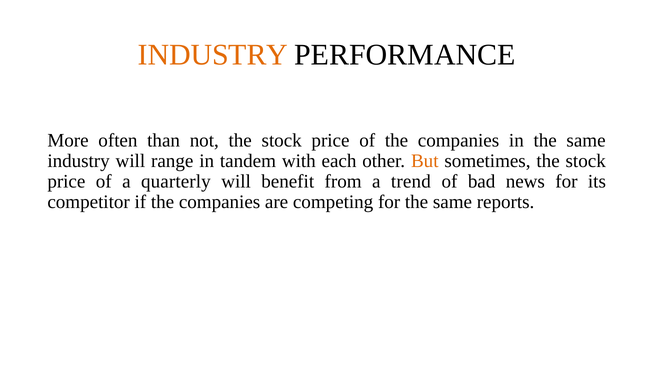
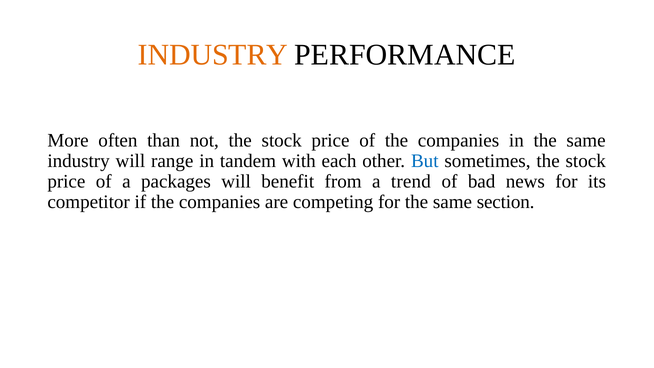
But colour: orange -> blue
quarterly: quarterly -> packages
reports: reports -> section
